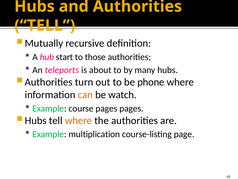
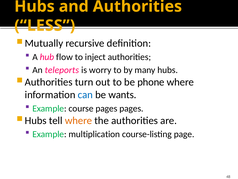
TELL at (45, 25): TELL -> LESS
start: start -> flow
those: those -> inject
about: about -> worry
can colour: orange -> blue
watch: watch -> wants
